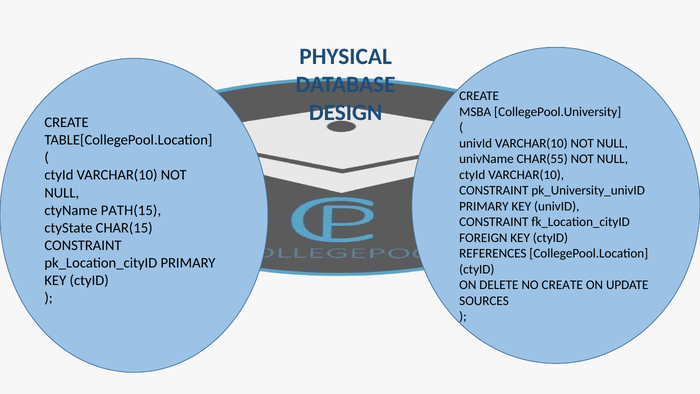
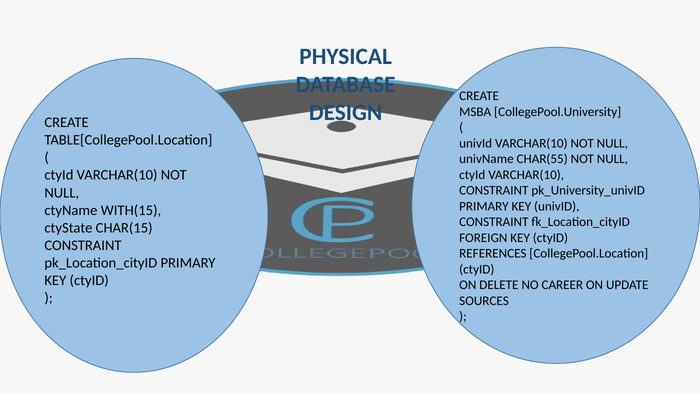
PATH(15: PATH(15 -> WITH(15
NO CREATE: CREATE -> CAREER
